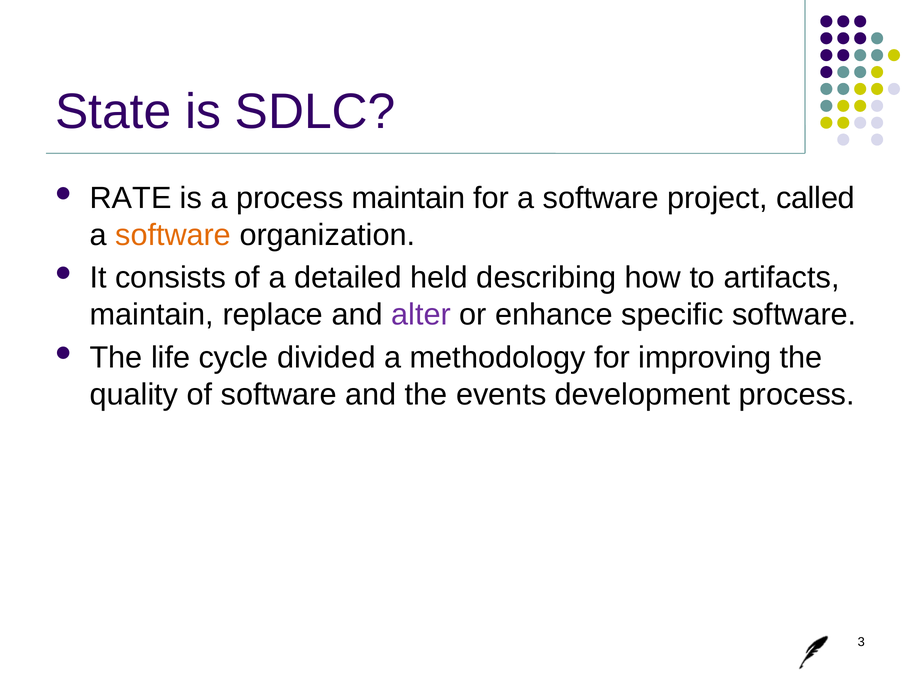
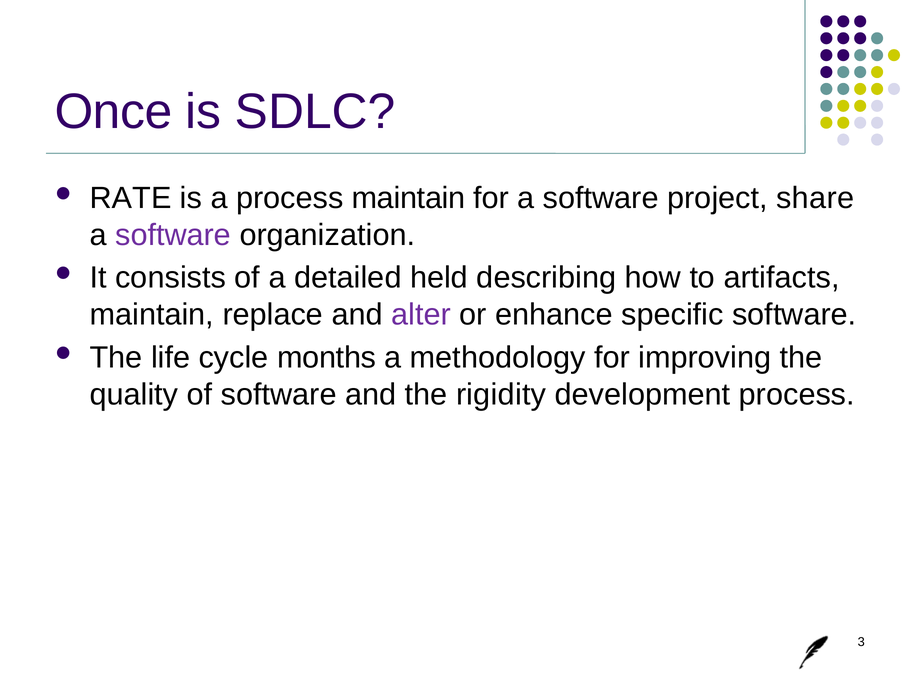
State: State -> Once
called: called -> share
software at (173, 235) colour: orange -> purple
divided: divided -> months
events: events -> rigidity
